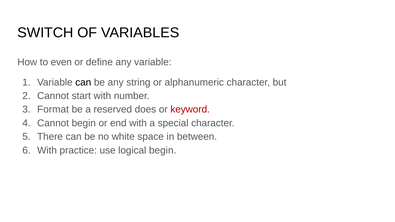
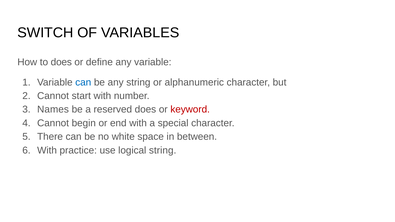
to even: even -> does
can at (83, 82) colour: black -> blue
Format: Format -> Names
logical begin: begin -> string
